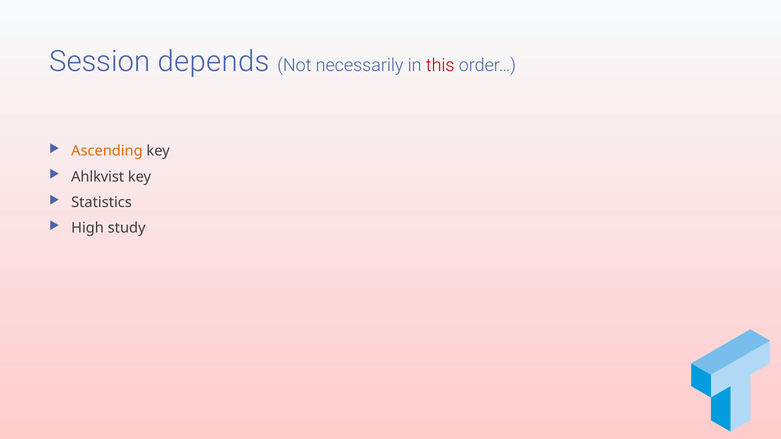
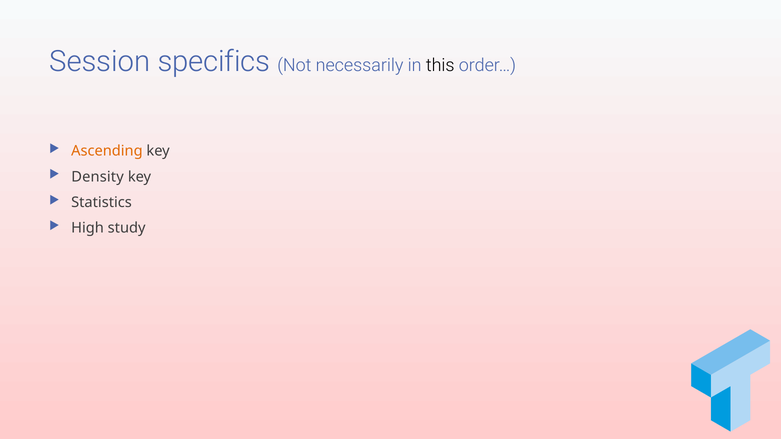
depends: depends -> specifics
this colour: red -> black
Ahlkvist: Ahlkvist -> Density
